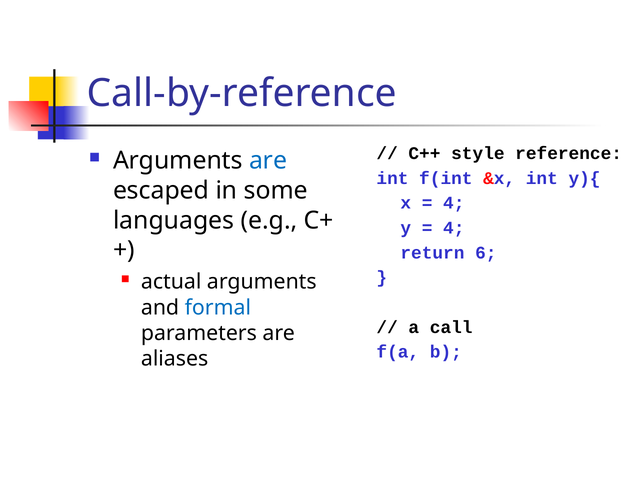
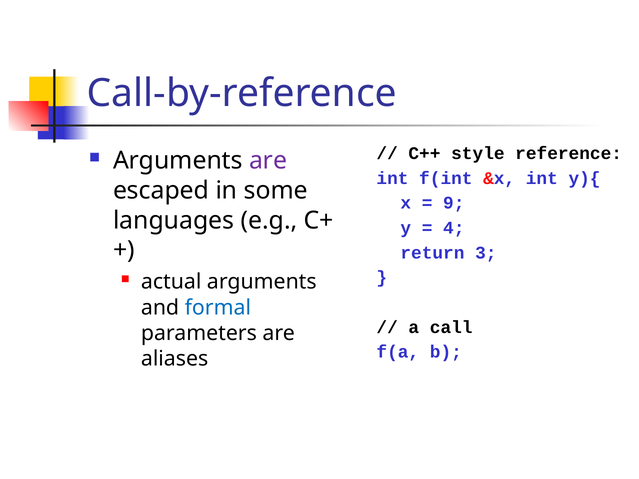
are at (268, 161) colour: blue -> purple
4 at (454, 203): 4 -> 9
6: 6 -> 3
